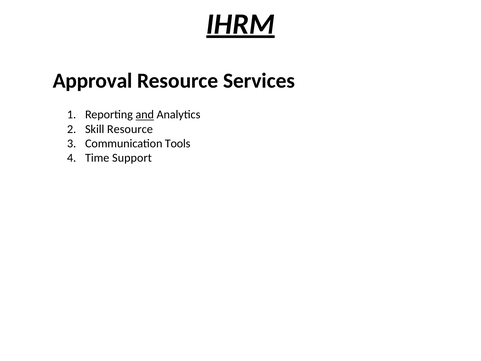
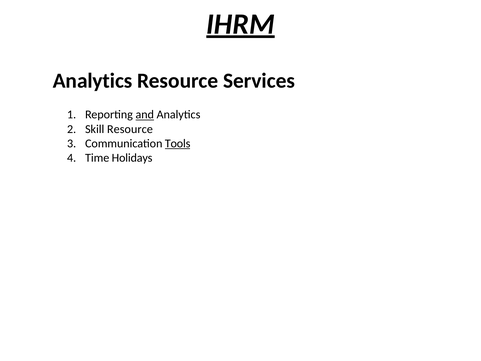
Approval at (93, 81): Approval -> Analytics
Tools underline: none -> present
Support: Support -> Holidays
